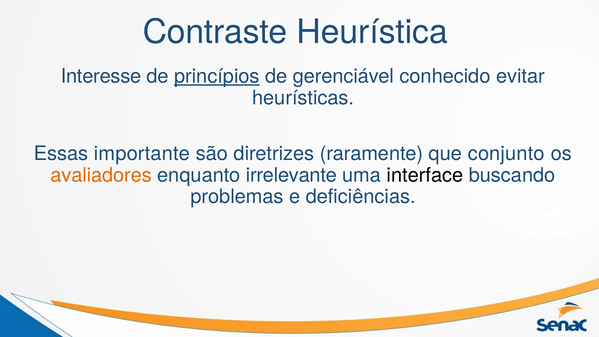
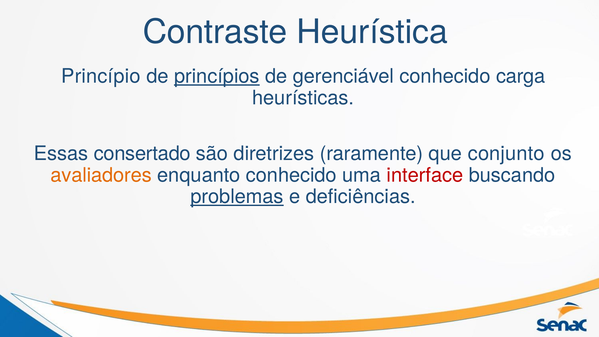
Interesse: Interesse -> Princípio
evitar: evitar -> carga
importante: importante -> consertado
enquanto irrelevante: irrelevante -> conhecido
interface colour: black -> red
problemas underline: none -> present
